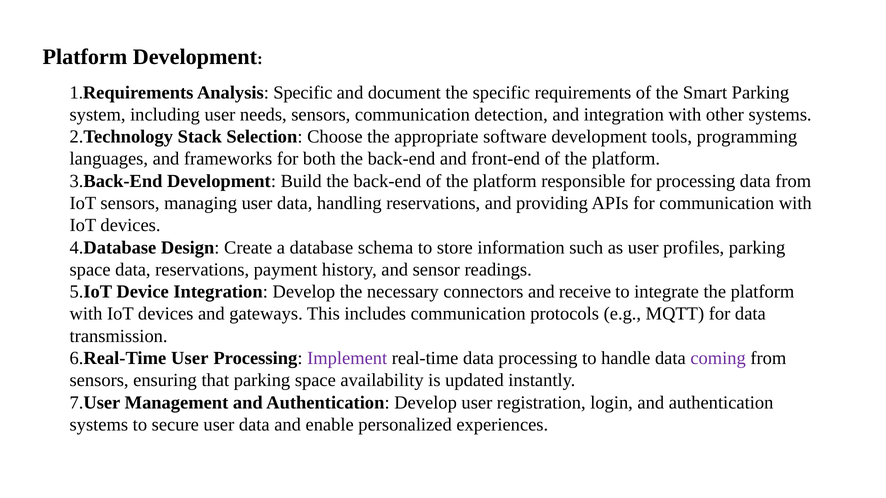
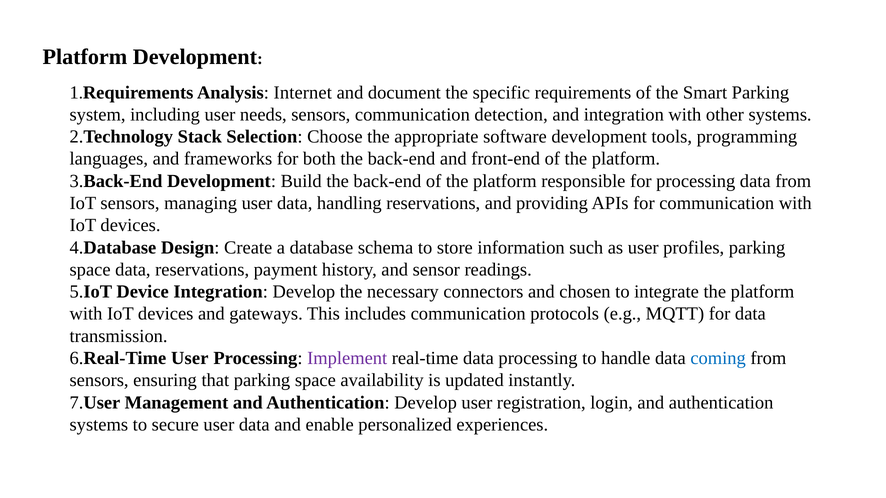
Analysis Specific: Specific -> Internet
receive: receive -> chosen
coming colour: purple -> blue
